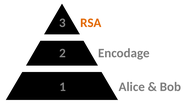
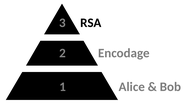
RSA colour: orange -> black
